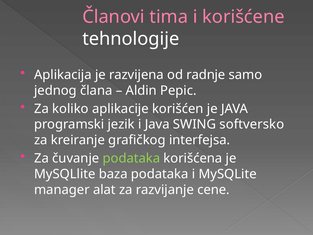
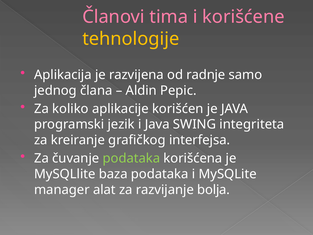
tehnologije colour: white -> yellow
softversko: softversko -> integriteta
cene: cene -> bolja
